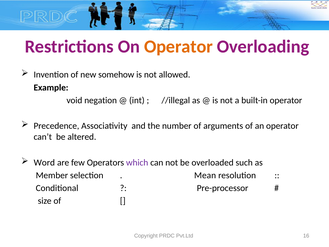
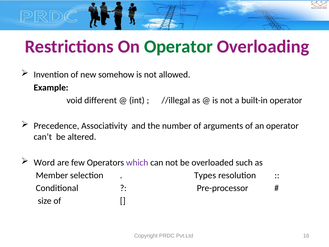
Operator at (178, 47) colour: orange -> green
negation: negation -> different
Mean: Mean -> Types
